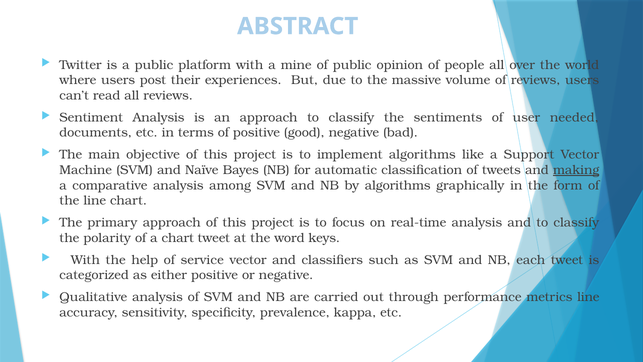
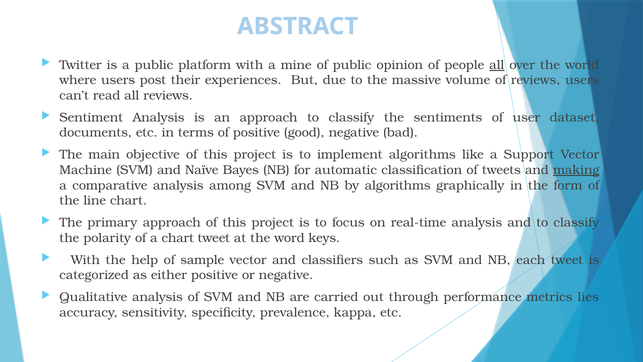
all at (497, 65) underline: none -> present
needed: needed -> dataset
service: service -> sample
metrics line: line -> lies
